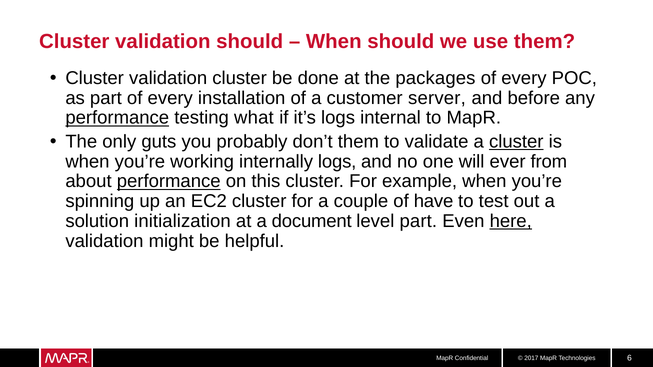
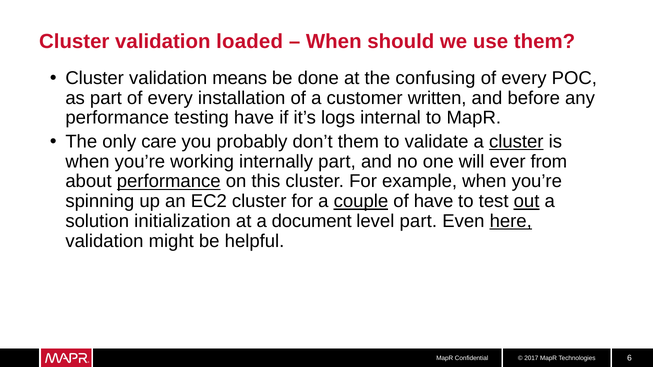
validation should: should -> loaded
validation cluster: cluster -> means
packages: packages -> confusing
server: server -> written
performance at (117, 118) underline: present -> none
testing what: what -> have
guts: guts -> care
internally logs: logs -> part
couple underline: none -> present
out underline: none -> present
